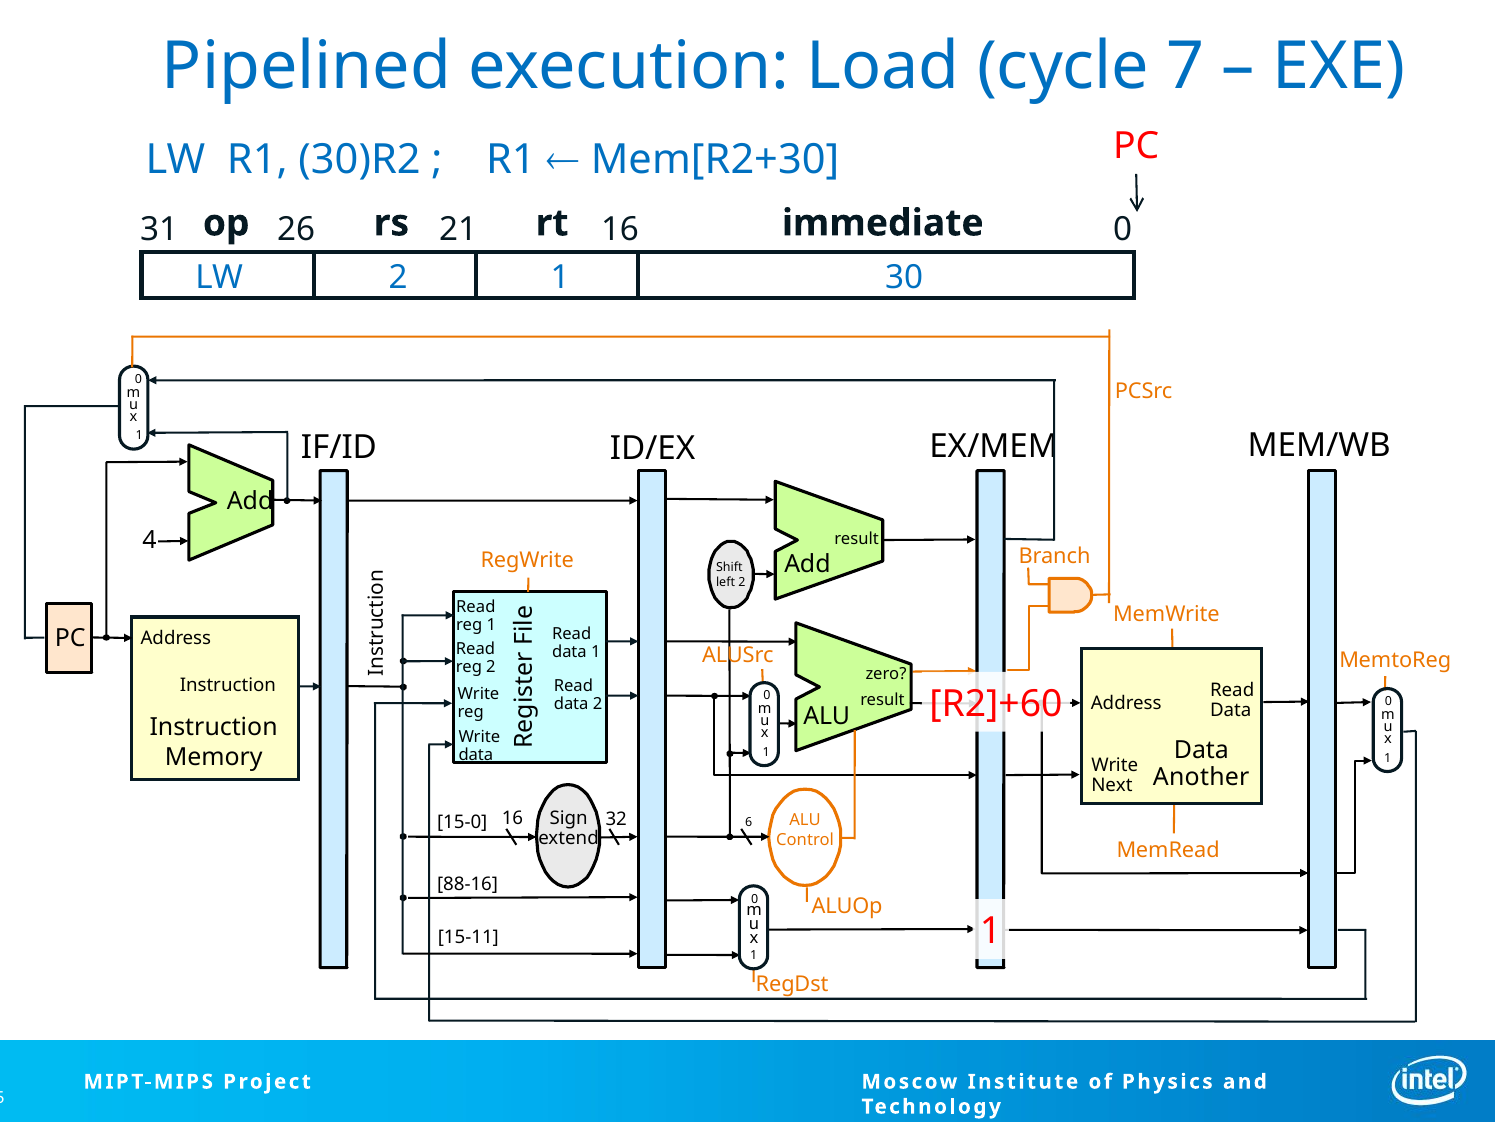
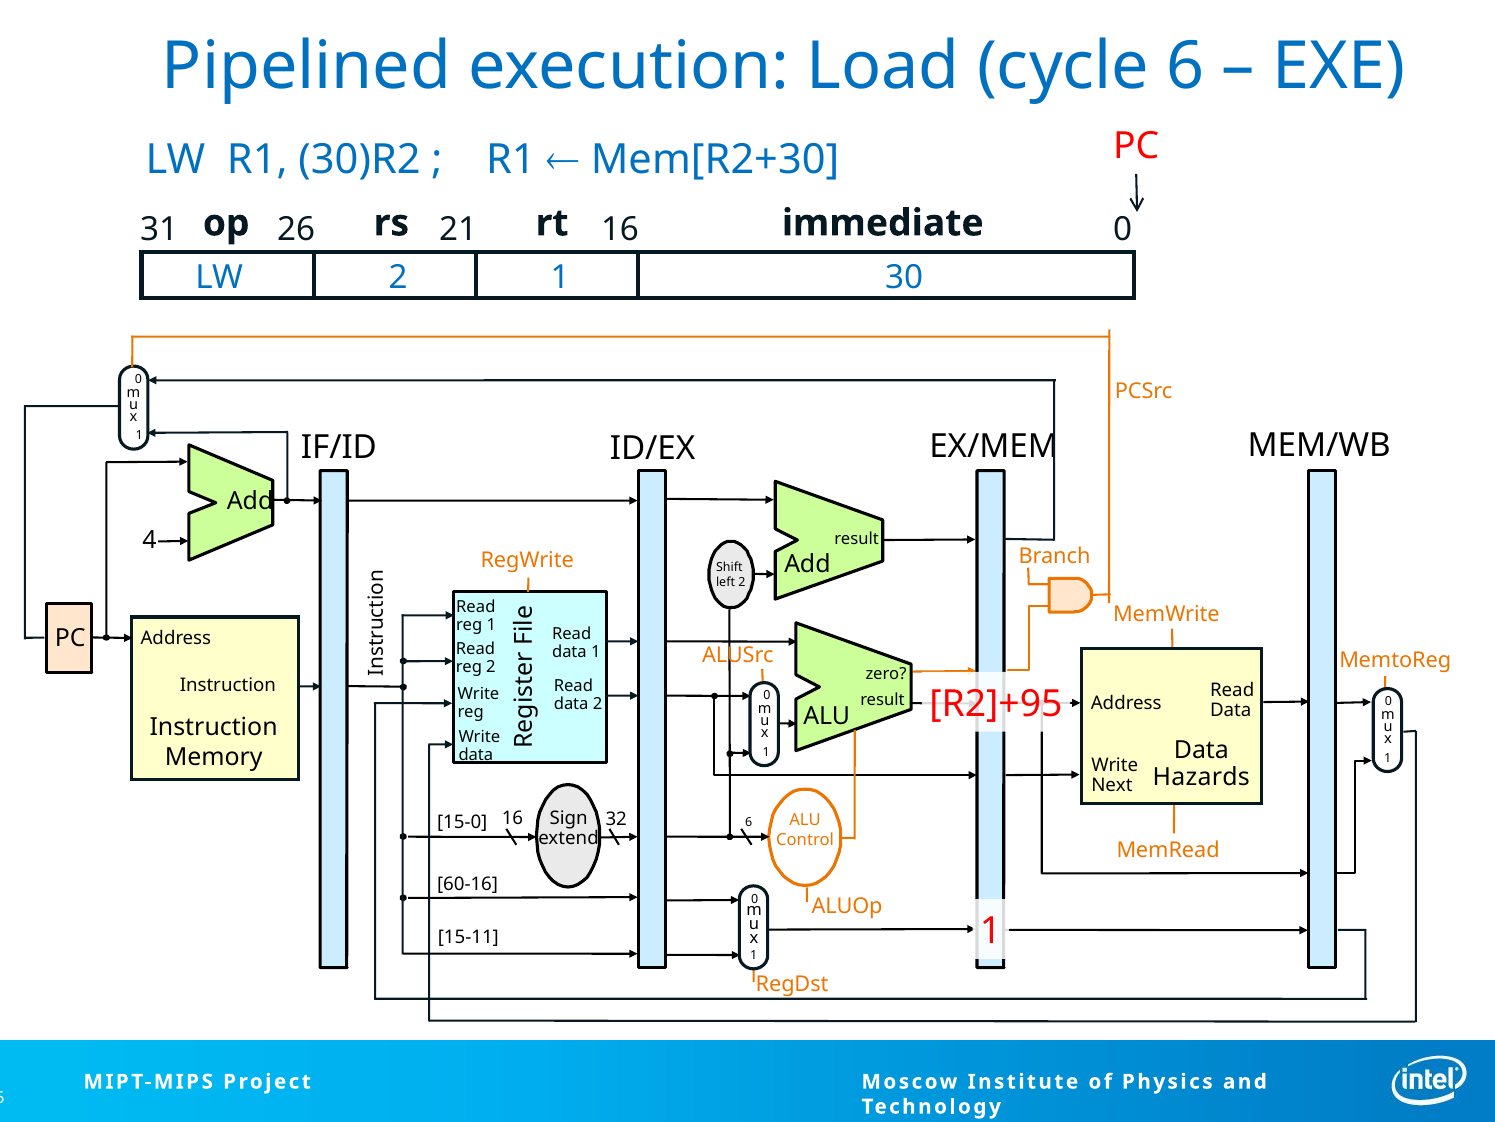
cycle 7: 7 -> 6
R2]+60: R2]+60 -> R2]+95
Another: Another -> Hazards
88-16: 88-16 -> 60-16
